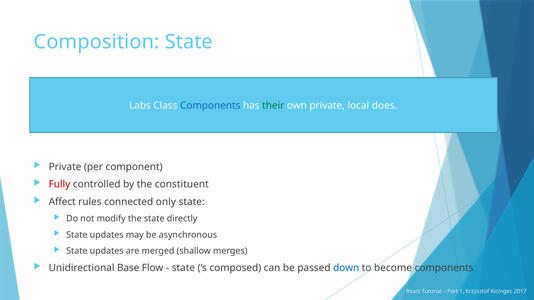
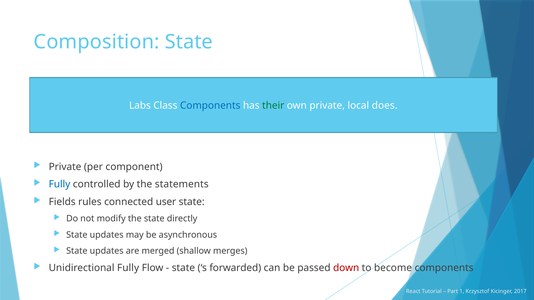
Fully at (59, 185) colour: red -> blue
constituent: constituent -> statements
Affect: Affect -> Fields
only: only -> user
Unidirectional Base: Base -> Fully
composed: composed -> forwarded
down colour: blue -> red
